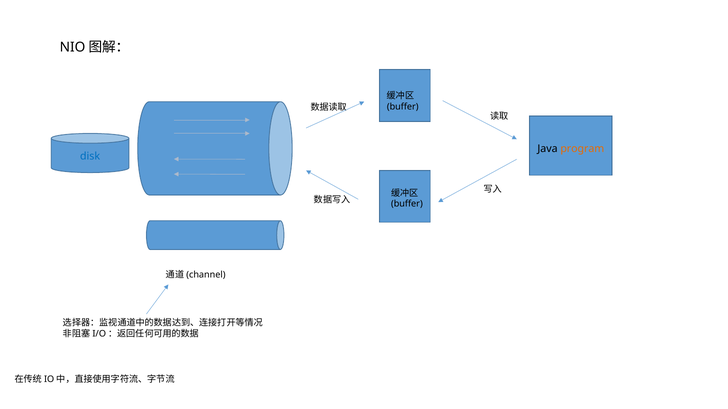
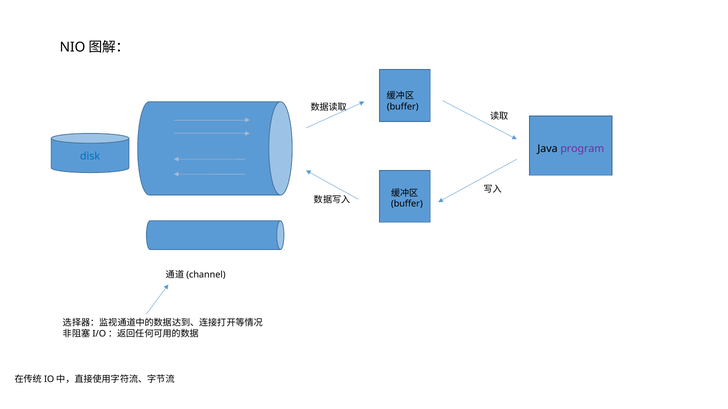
program colour: orange -> purple
